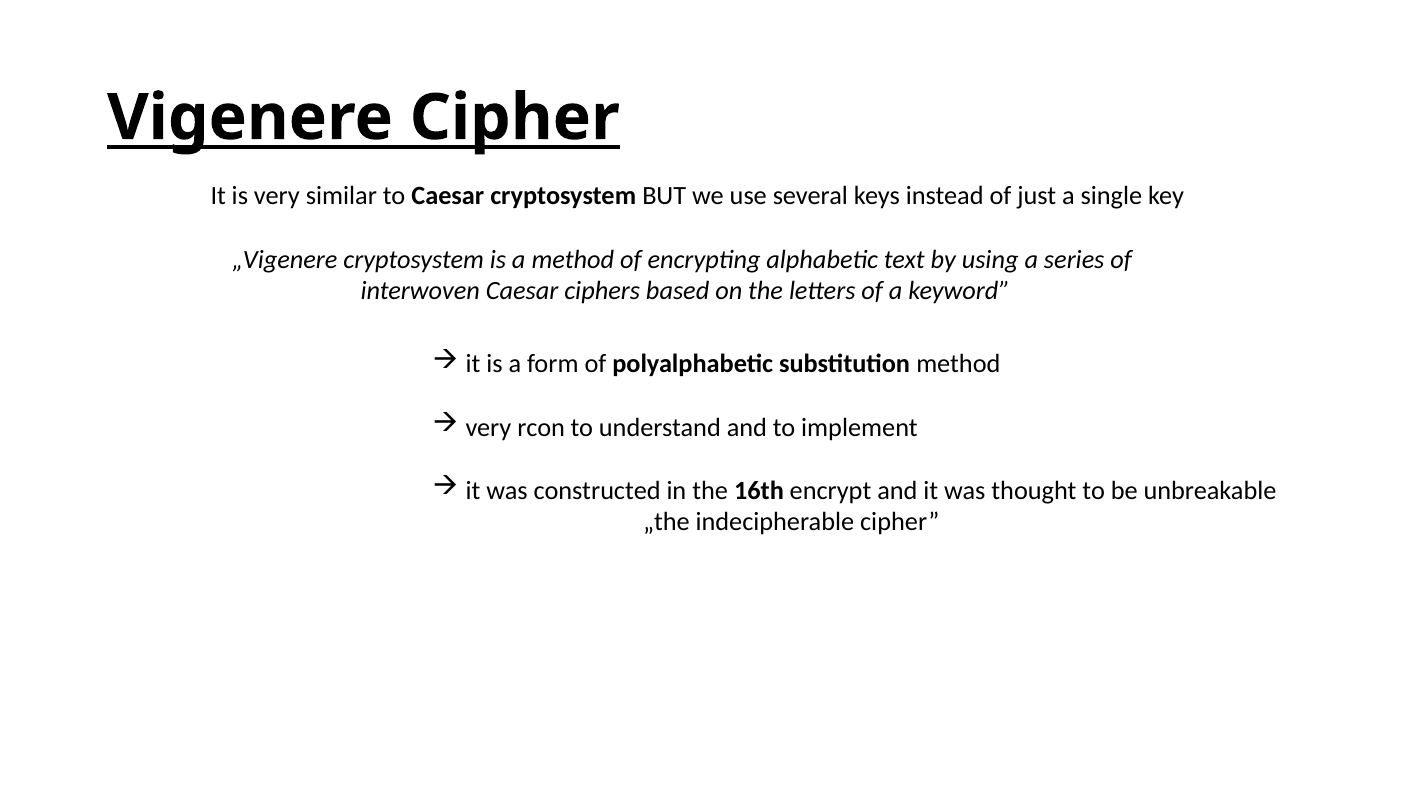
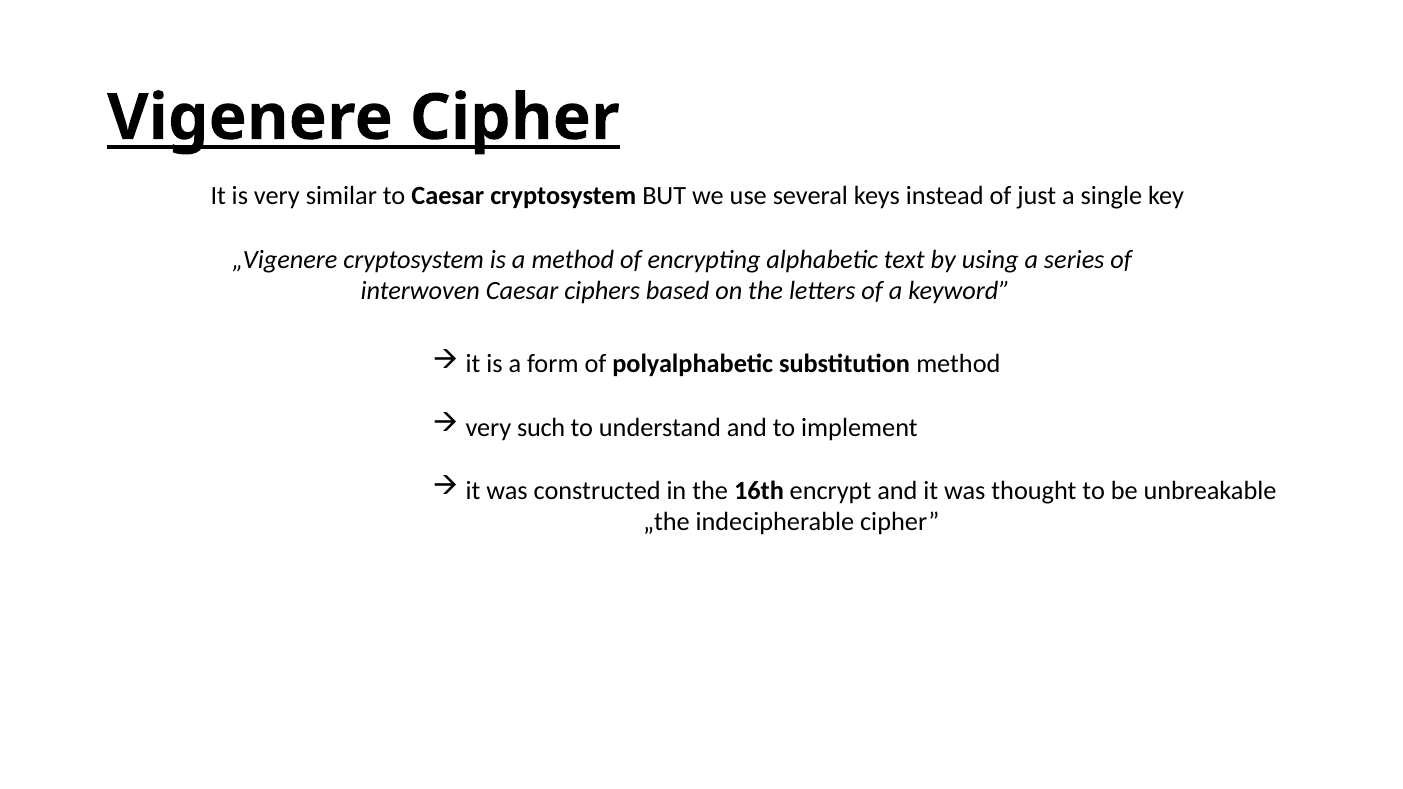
rcon: rcon -> such
